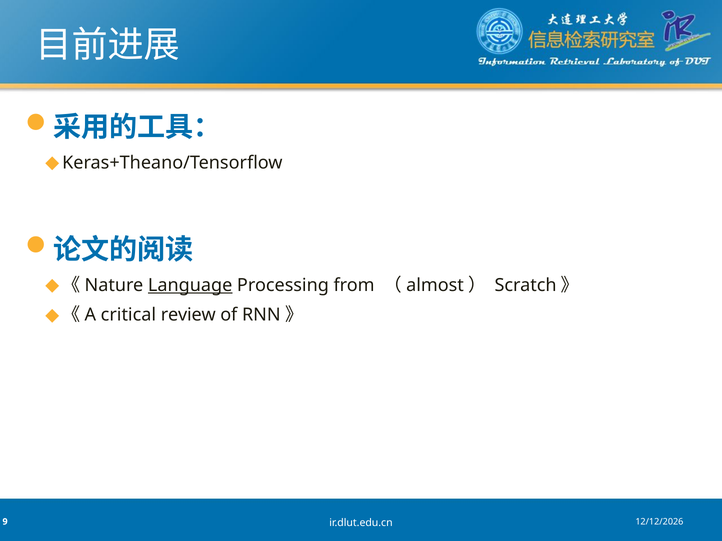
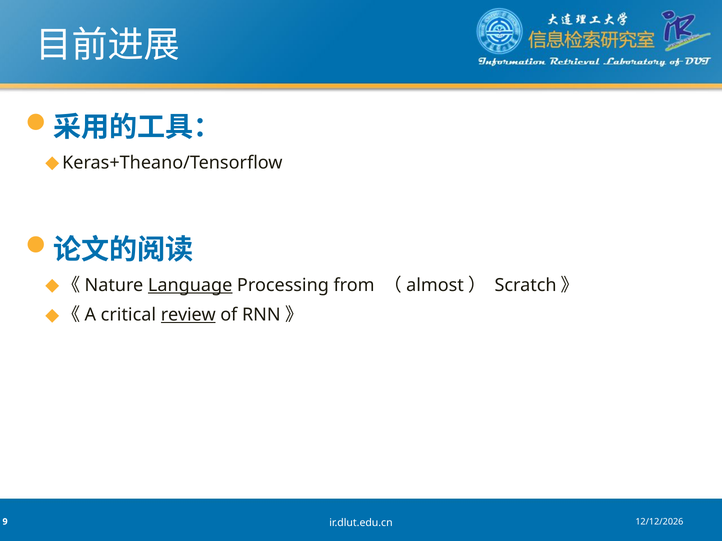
review underline: none -> present
